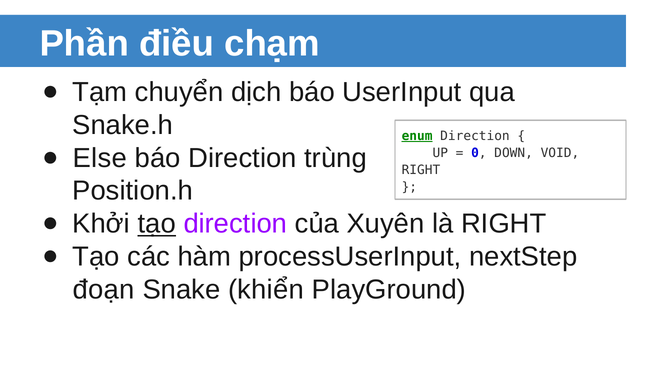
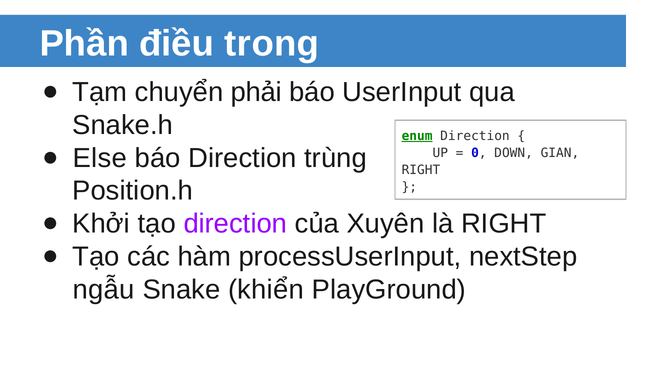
chạm: chạm -> trong
dịch: dịch -> phải
VOID: VOID -> GIAN
tạo at (157, 224) underline: present -> none
đoạn: đoạn -> ngẫu
